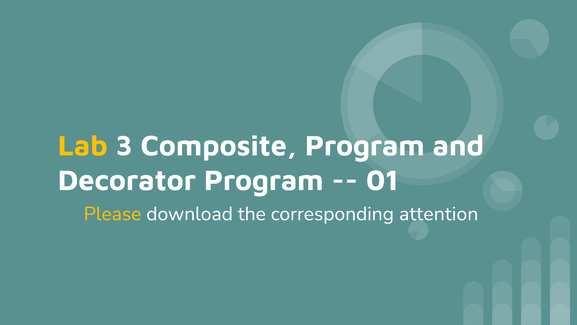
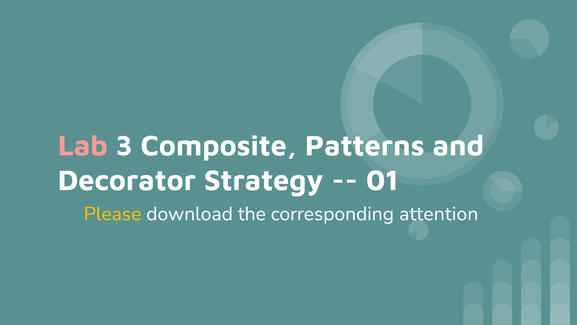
Lab colour: yellow -> pink
Composite Program: Program -> Patterns
Decorator Program: Program -> Strategy
